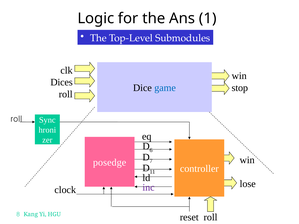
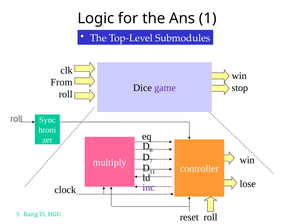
Dices: Dices -> From
game colour: blue -> purple
posedge: posedge -> multiply
